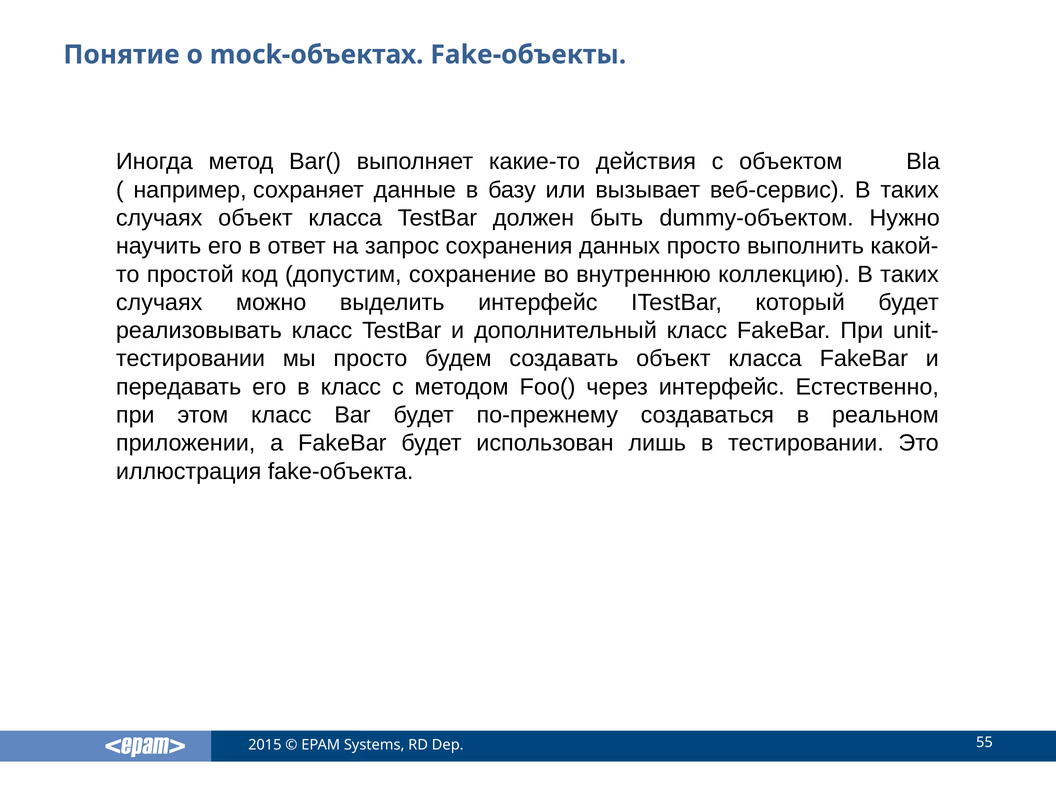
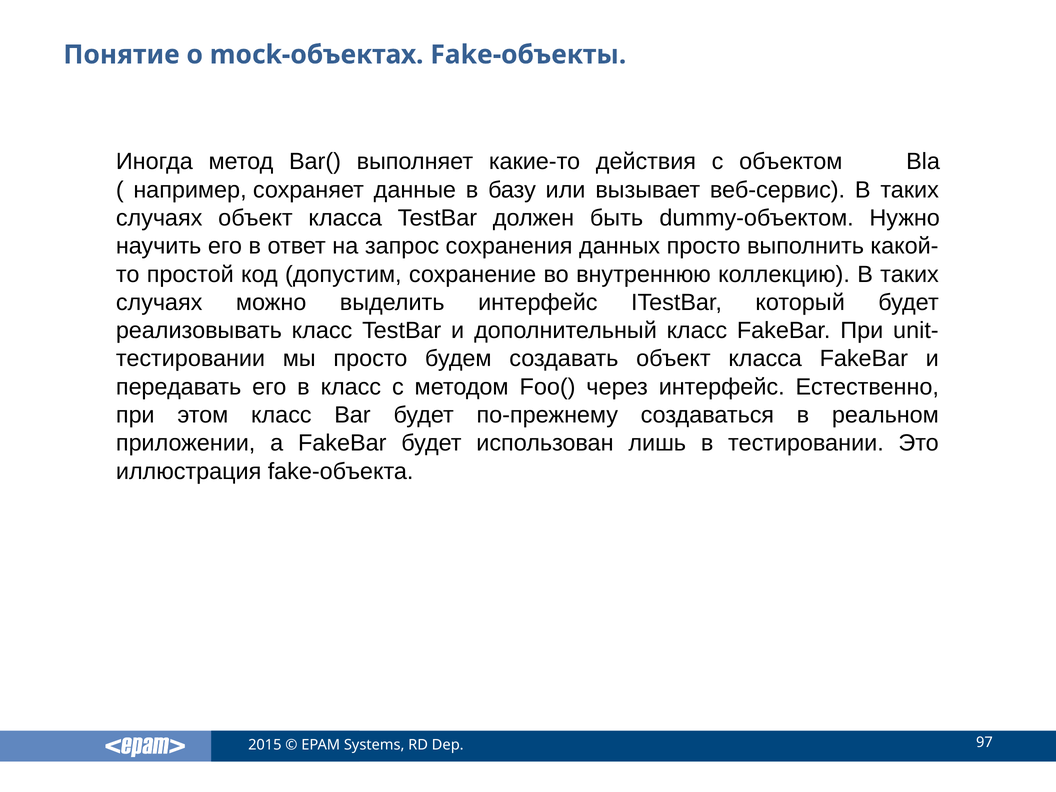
55: 55 -> 97
